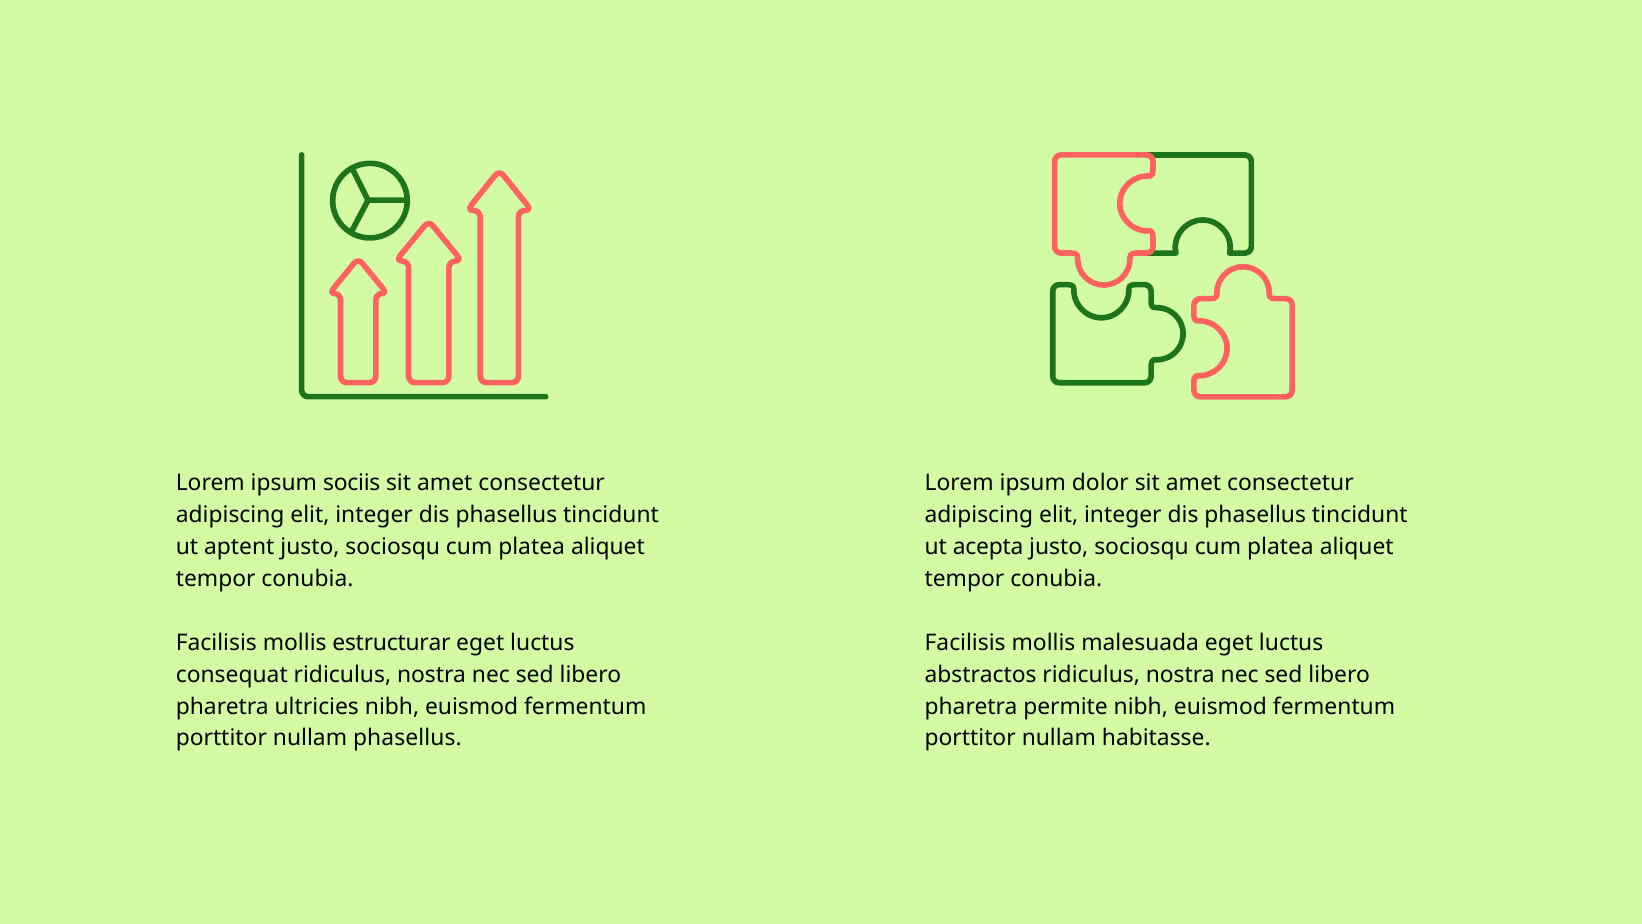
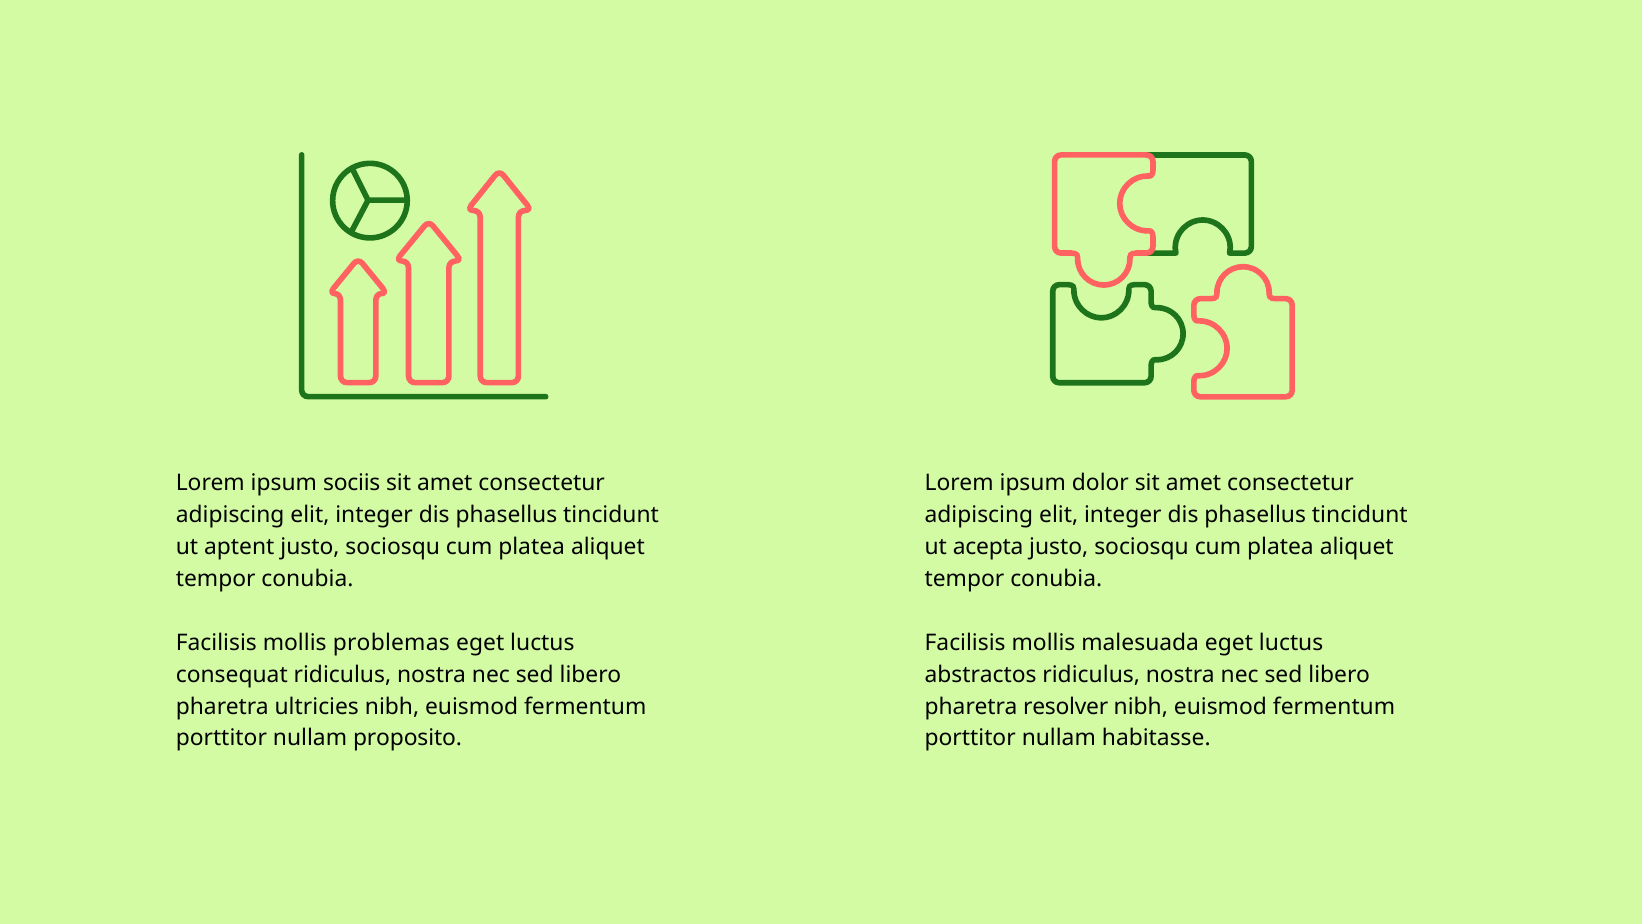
estructurar: estructurar -> problemas
permite: permite -> resolver
nullam phasellus: phasellus -> proposito
